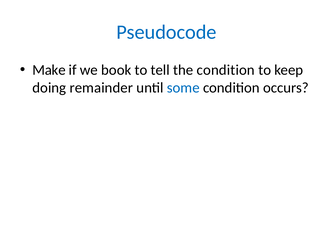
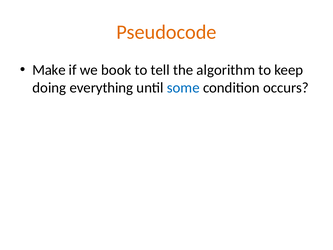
Pseudocode colour: blue -> orange
the condition: condition -> algorithm
remainder: remainder -> everything
